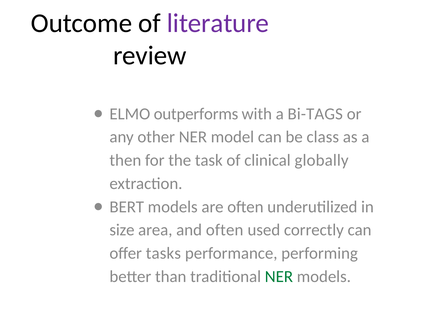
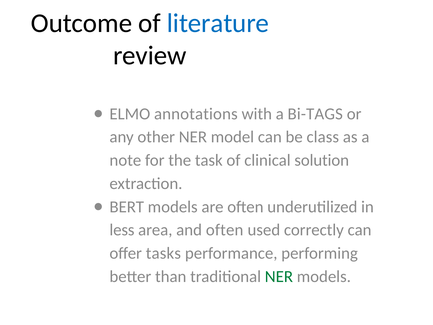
literature colour: purple -> blue
outperforms: outperforms -> annotations
then: then -> note
globally: globally -> solution
size: size -> less
